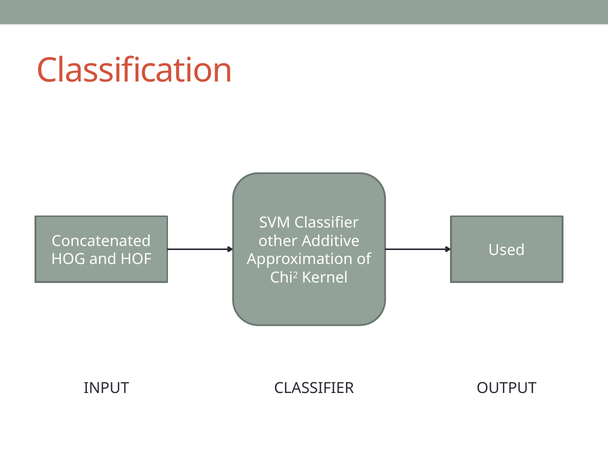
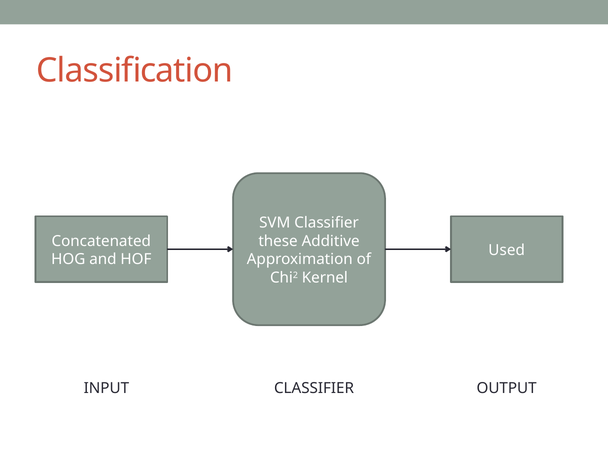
other: other -> these
